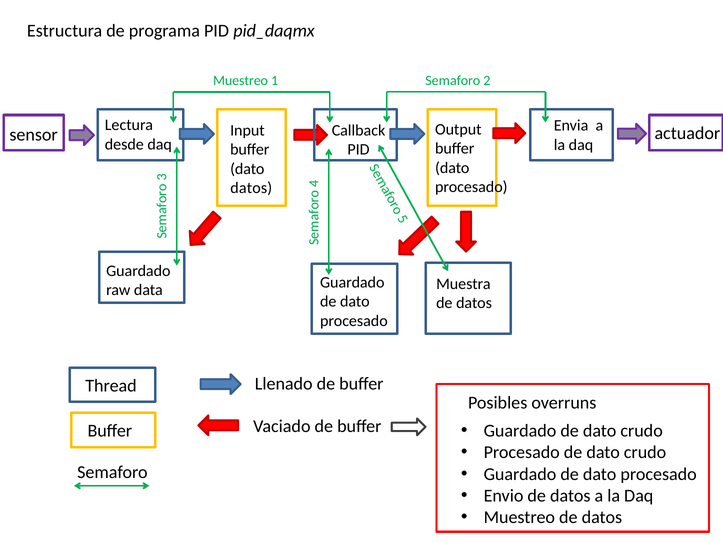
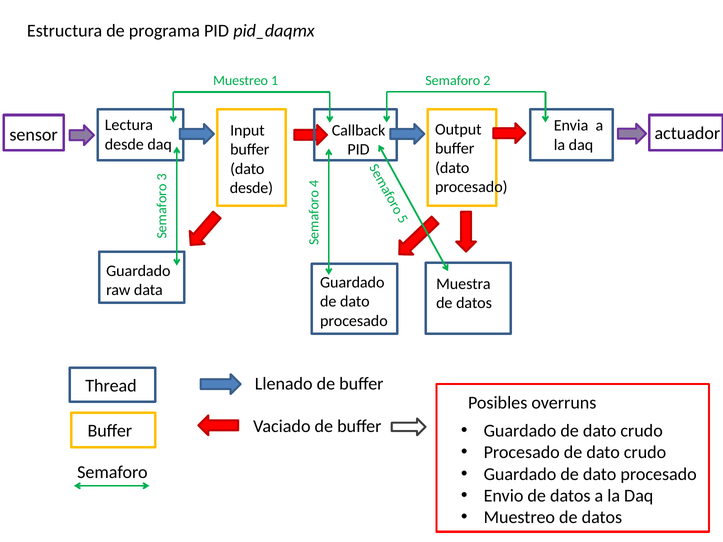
datos at (251, 188): datos -> desde
